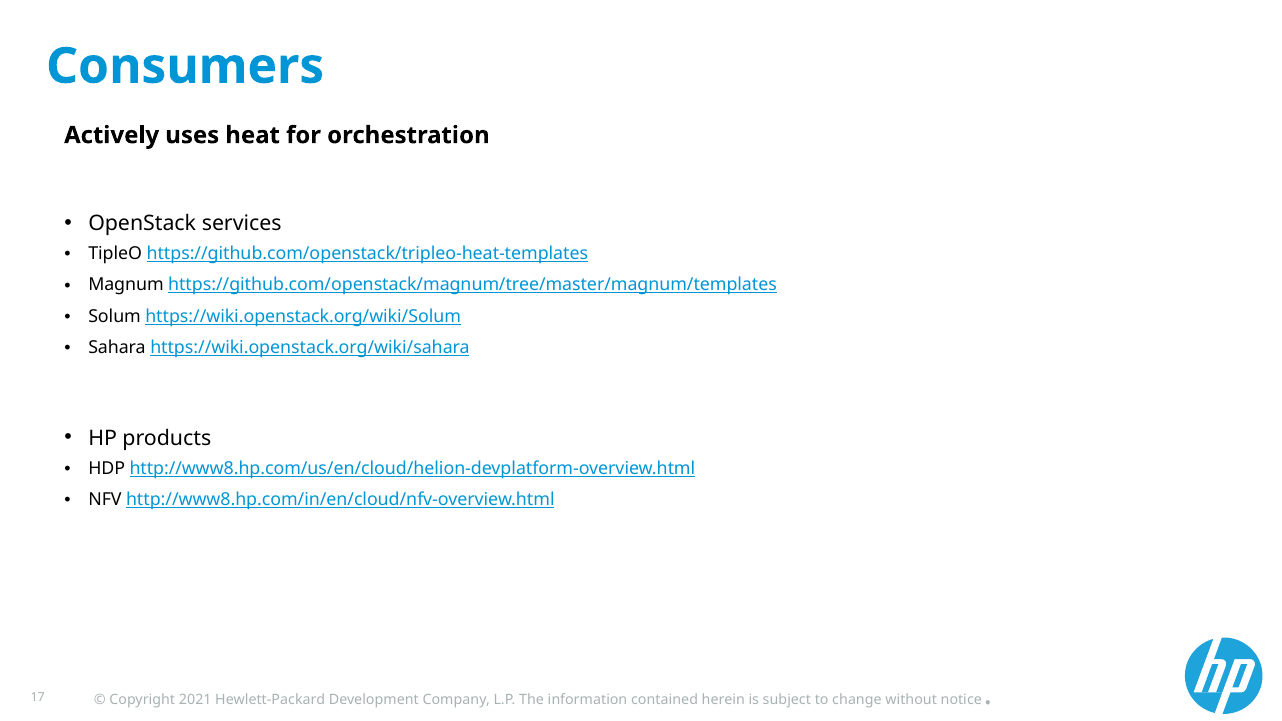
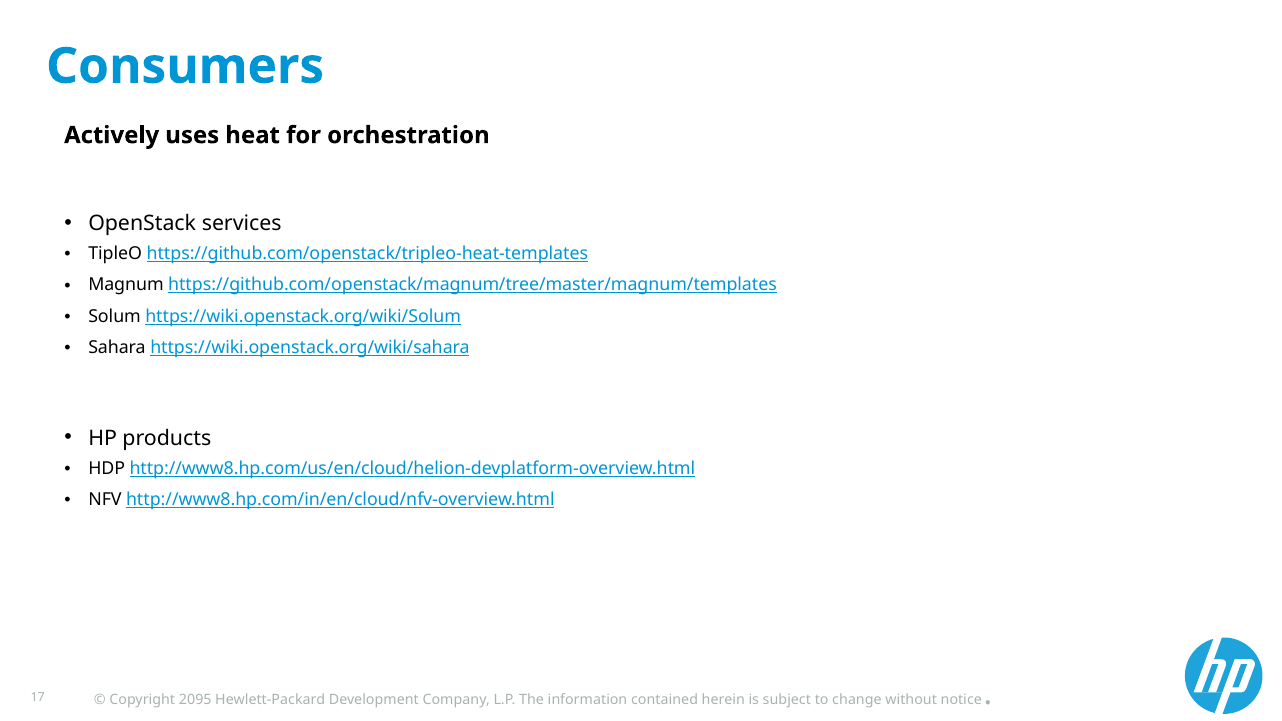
2021: 2021 -> 2095
